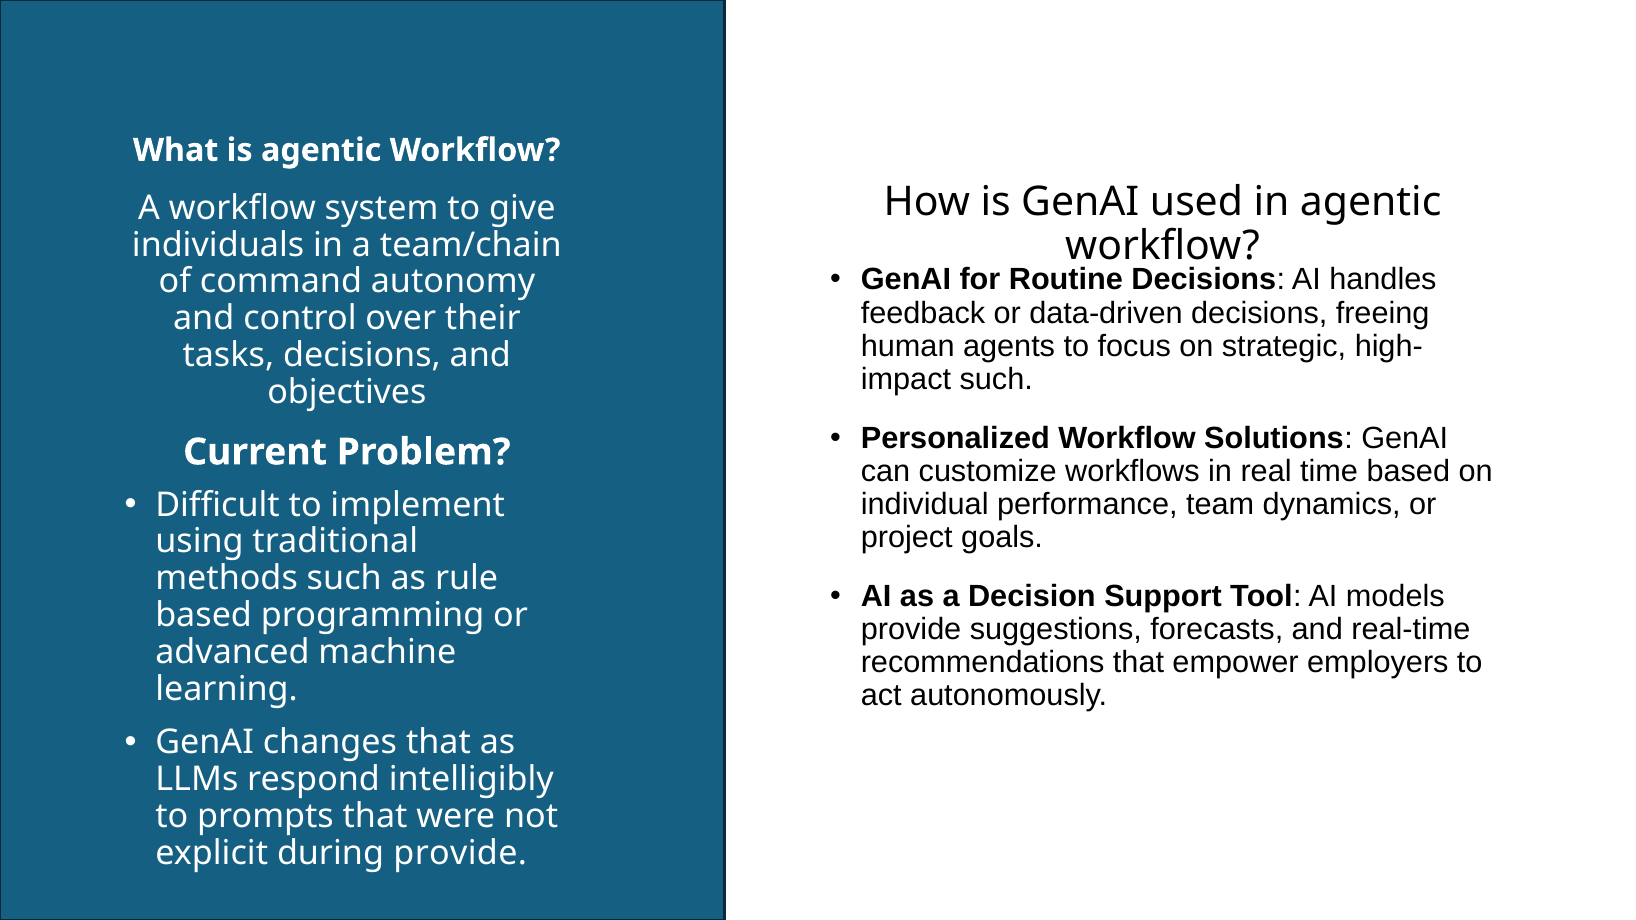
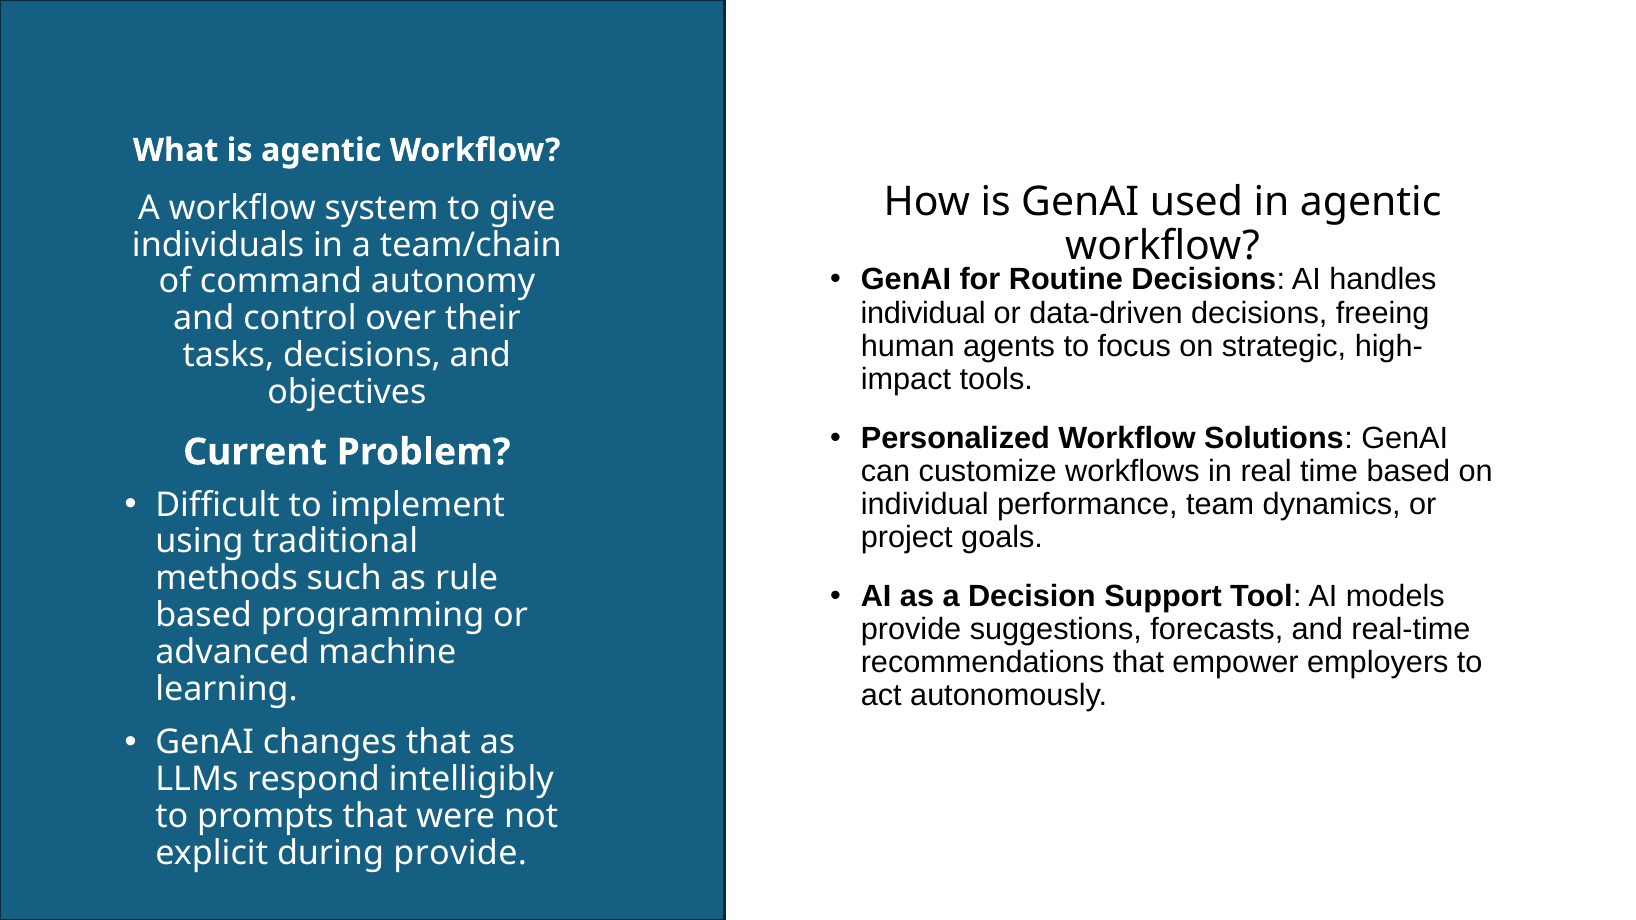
feedback at (923, 313): feedback -> individual
such at (996, 379): such -> tools
